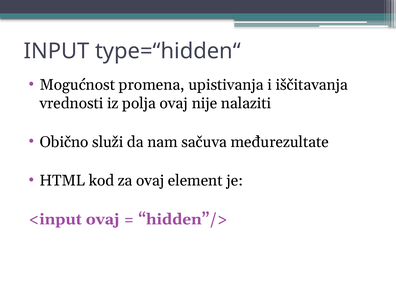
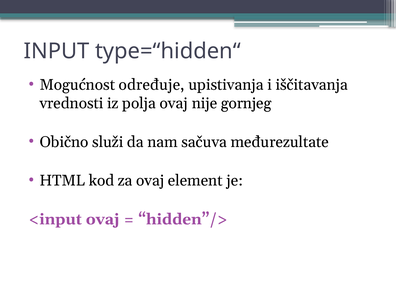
promena: promena -> određuje
nalaziti: nalaziti -> gornjeg
